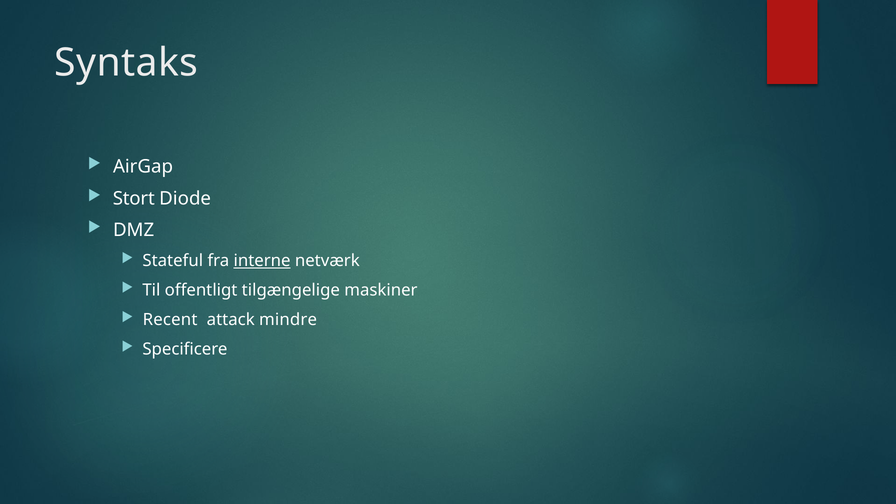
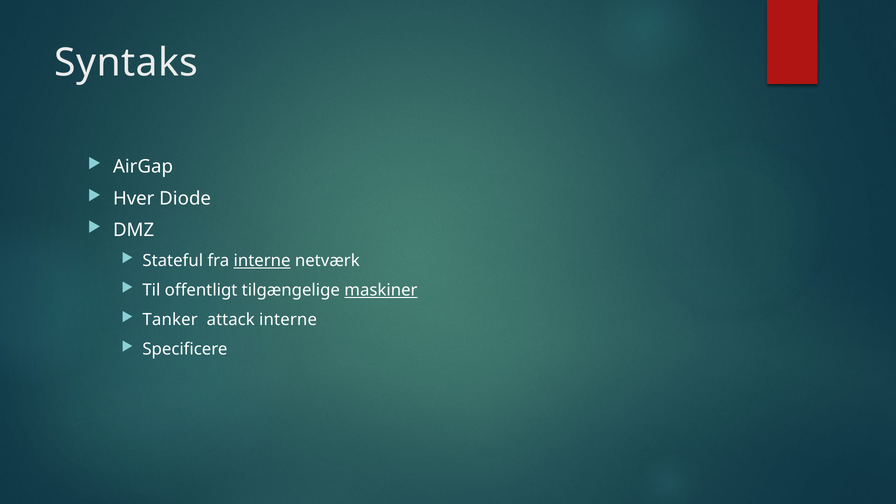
Stort: Stort -> Hver
maskiner underline: none -> present
Recent: Recent -> Tanker
attack mindre: mindre -> interne
